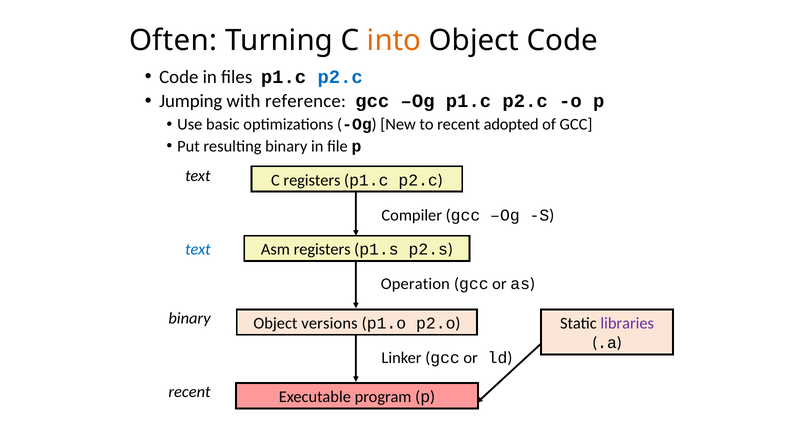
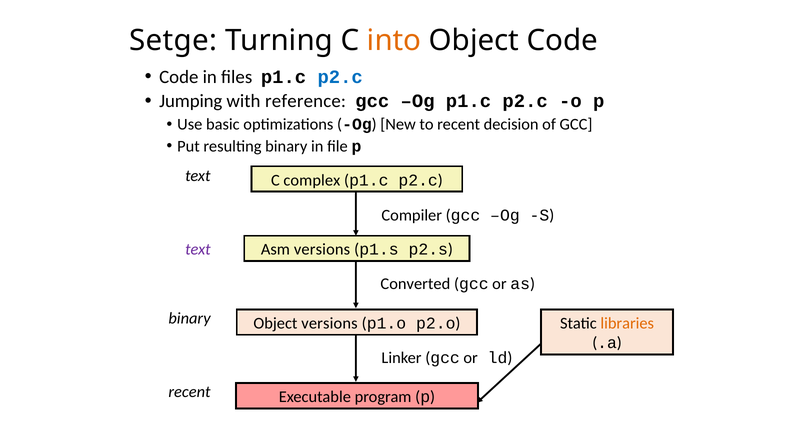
Often: Often -> Setge
adopted: adopted -> decision
C registers: registers -> complex
text at (198, 250) colour: blue -> purple
Asm registers: registers -> versions
Operation: Operation -> Converted
libraries colour: purple -> orange
